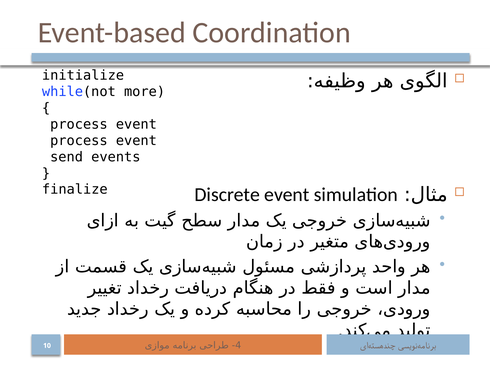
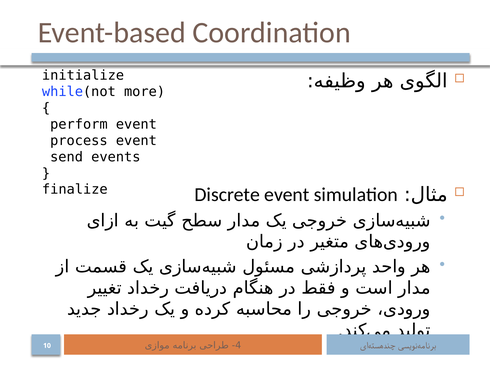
process at (79, 124): process -> perform
